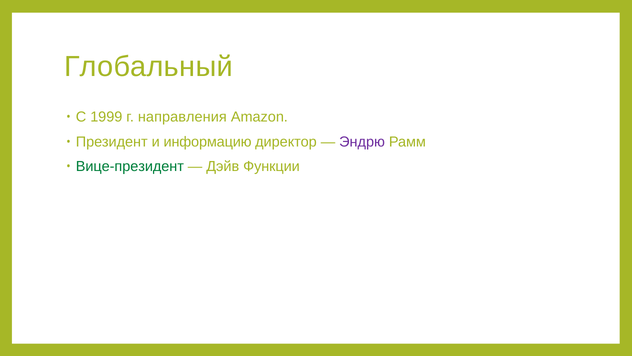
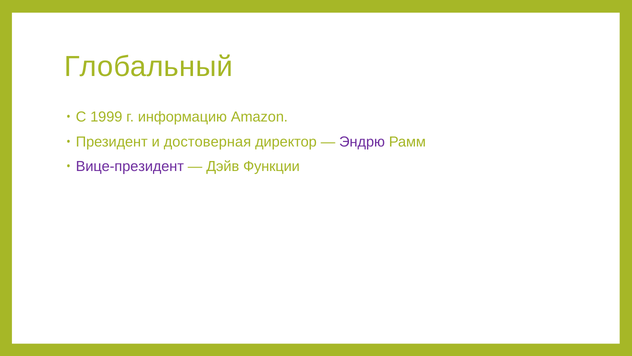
направления: направления -> информацию
информацию: информацию -> достоверная
Вице-президент colour: green -> purple
